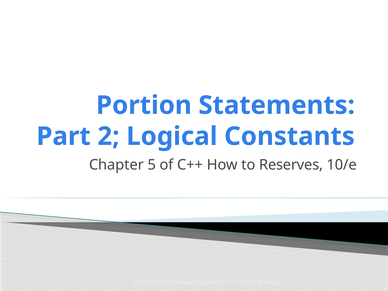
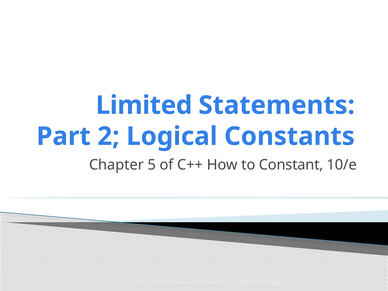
Portion: Portion -> Limited
Reserves: Reserves -> Constant
